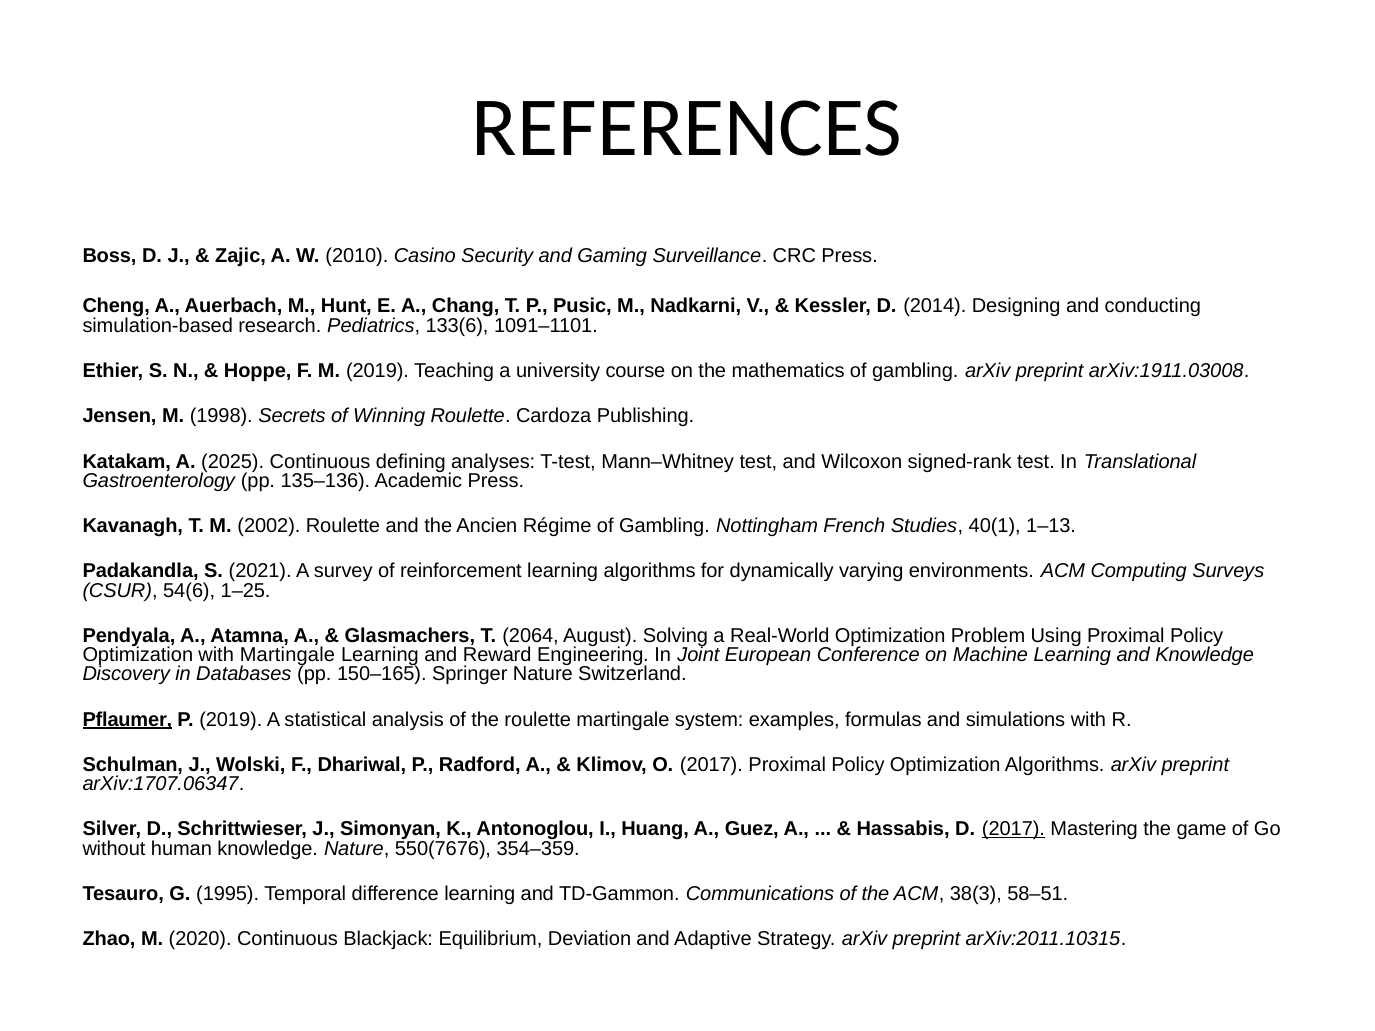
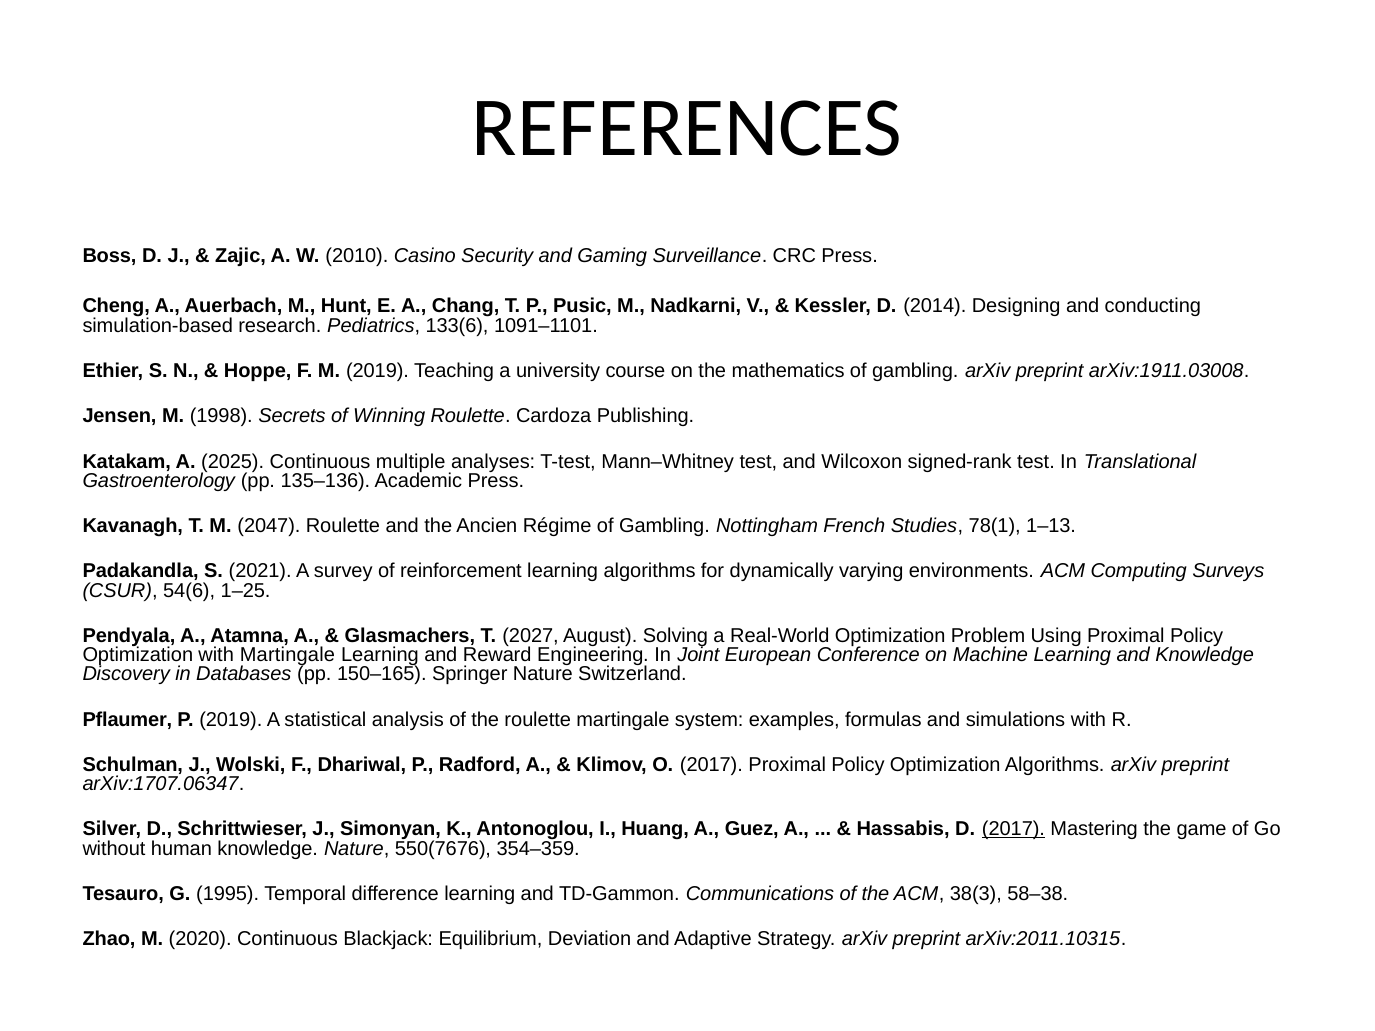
defining: defining -> multiple
2002: 2002 -> 2047
40(1: 40(1 -> 78(1
2064: 2064 -> 2027
Pflaumer underline: present -> none
58–51: 58–51 -> 58–38
